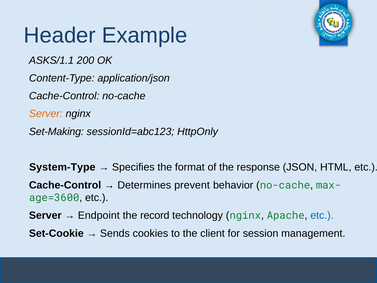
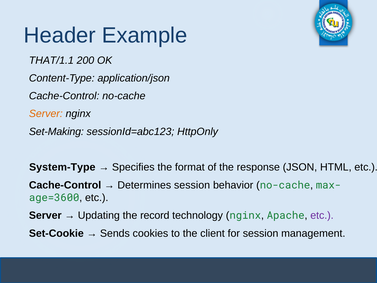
ASKS/1.1: ASKS/1.1 -> THAT/1.1
Determines prevent: prevent -> session
Endpoint: Endpoint -> Updating
etc at (322, 215) colour: blue -> purple
